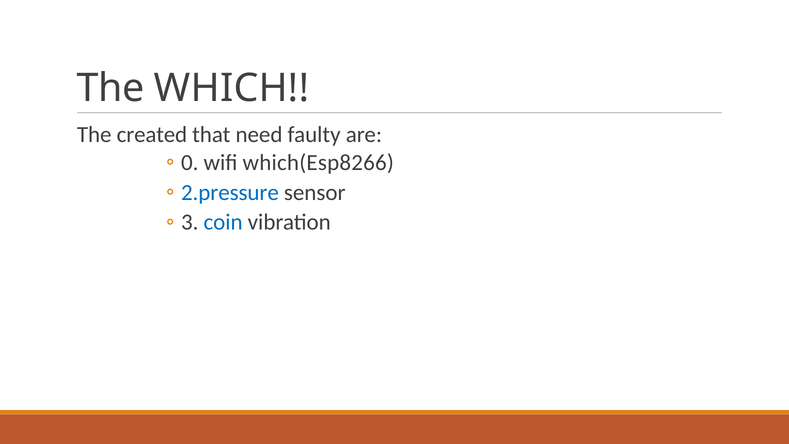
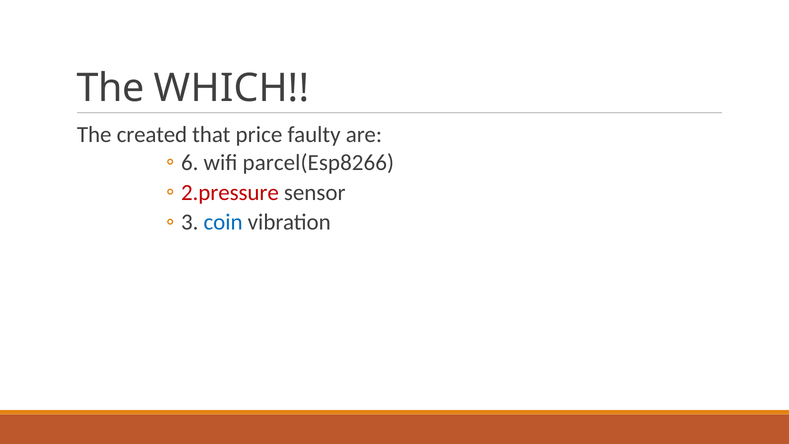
need: need -> price
0: 0 -> 6
which(Esp8266: which(Esp8266 -> parcel(Esp8266
2.pressure colour: blue -> red
